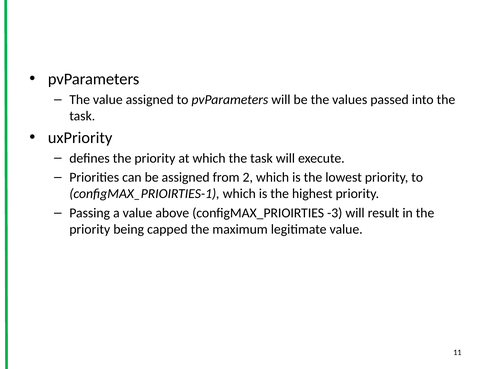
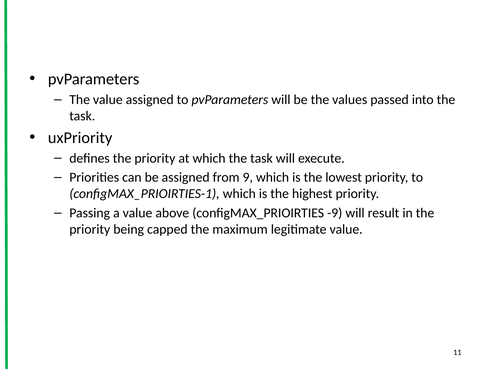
2: 2 -> 9
-3: -3 -> -9
